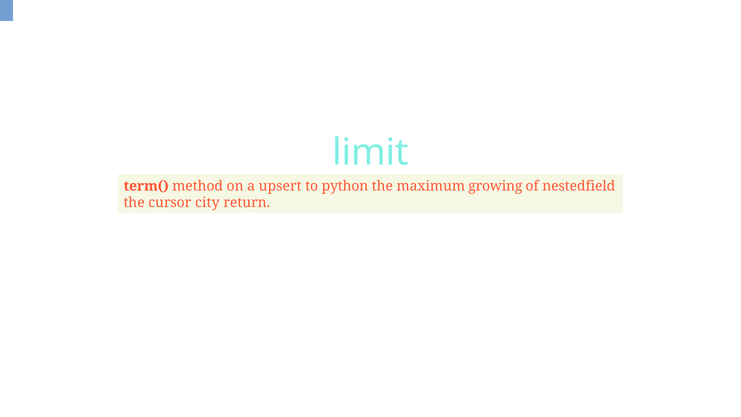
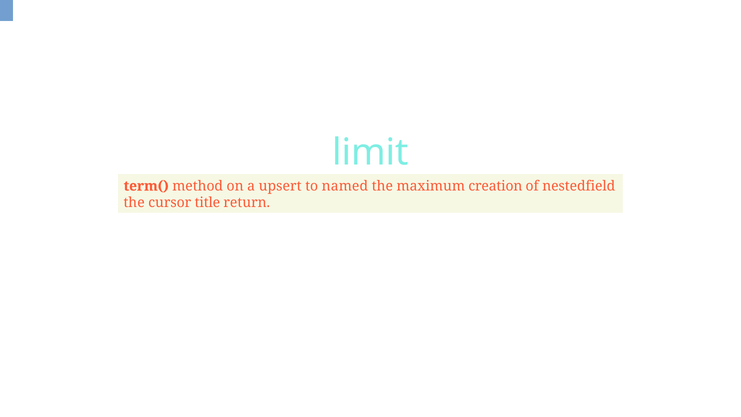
python: python -> named
growing: growing -> creation
city: city -> title
